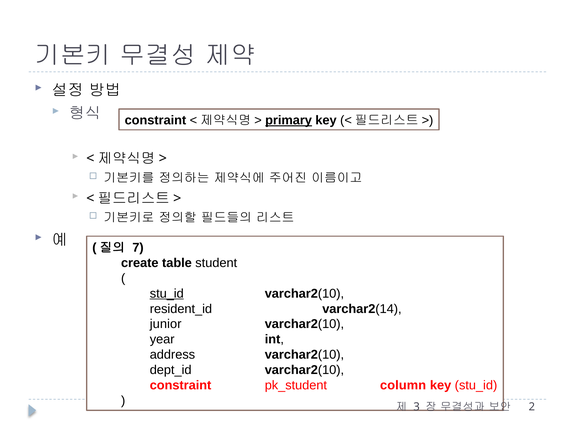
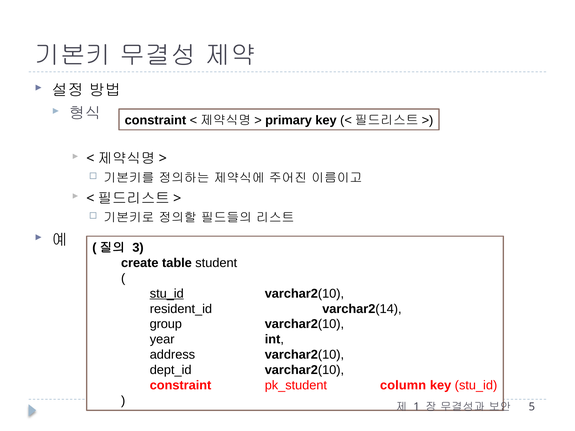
primary underline: present -> none
7: 7 -> 3
junior: junior -> group
3: 3 -> 1
2: 2 -> 5
